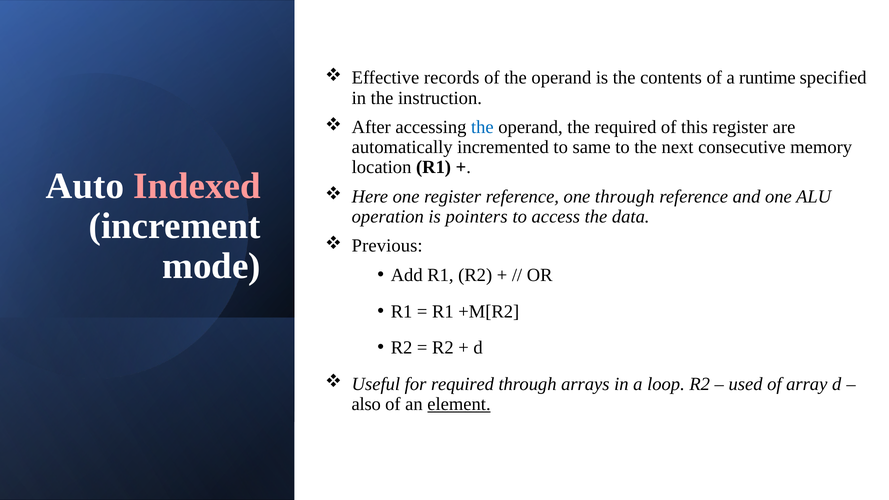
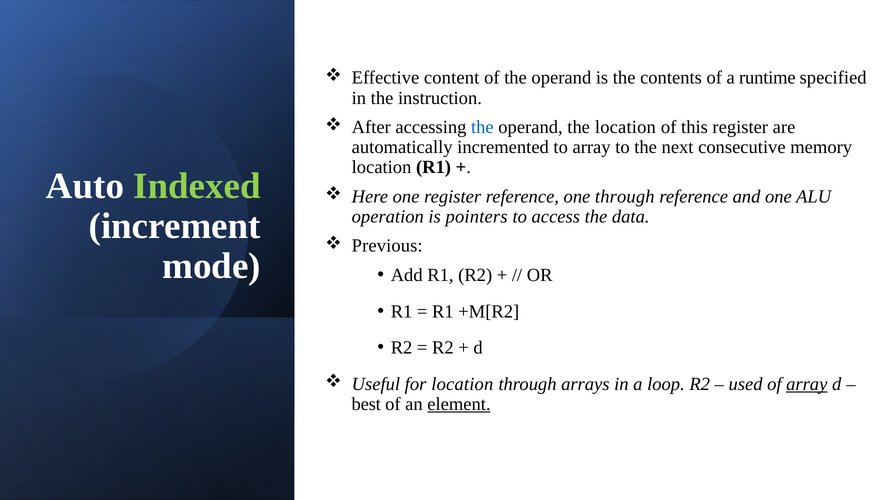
records: records -> content
the required: required -> location
to same: same -> array
Indexed colour: pink -> light green
for required: required -> location
array at (807, 384) underline: none -> present
also: also -> best
